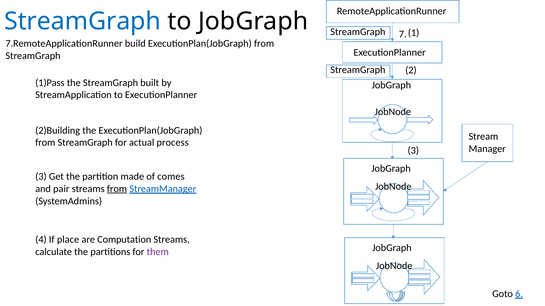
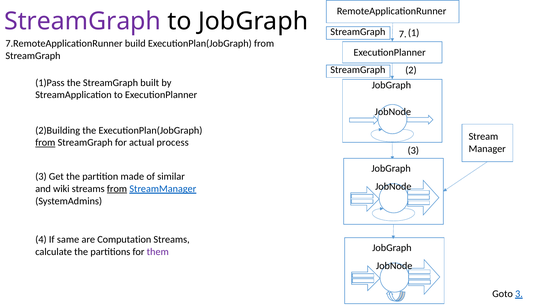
StreamGraph at (83, 21) colour: blue -> purple
from at (45, 143) underline: none -> present
comes: comes -> similar
pair: pair -> wiki
place: place -> same
Goto 6: 6 -> 3
